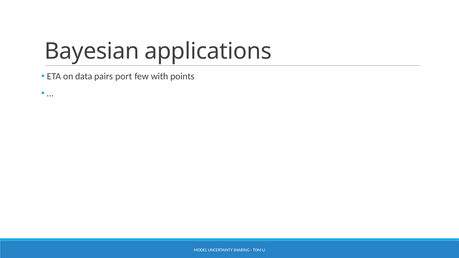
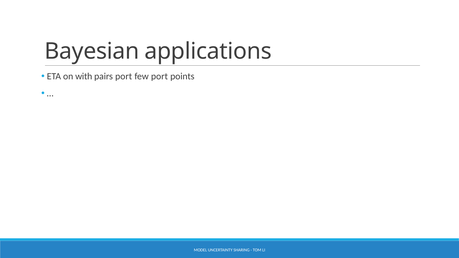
data: data -> with
few with: with -> port
